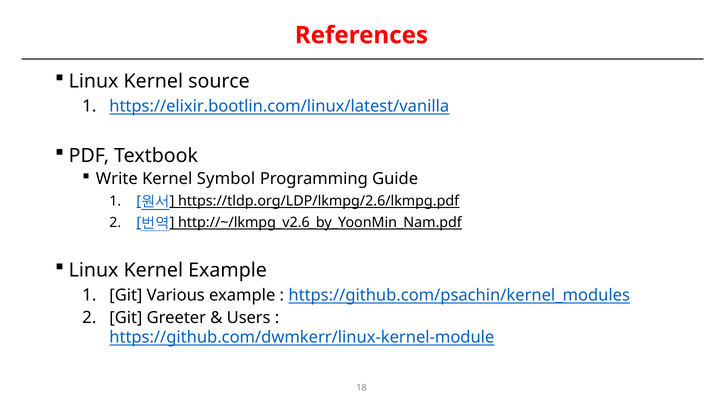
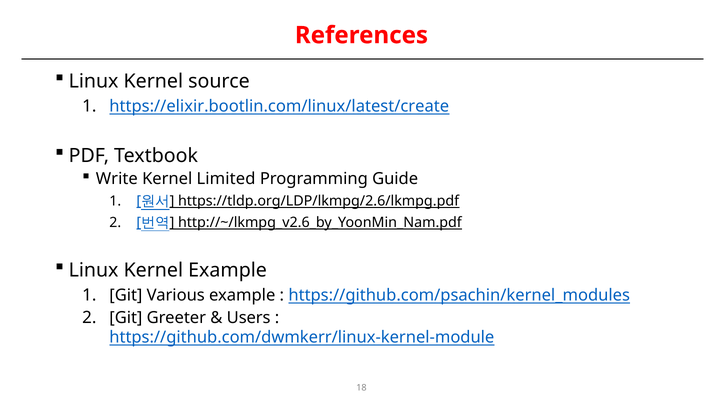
https://elixir.bootlin.com/linux/latest/vanilla: https://elixir.bootlin.com/linux/latest/vanilla -> https://elixir.bootlin.com/linux/latest/create
Symbol: Symbol -> Limited
